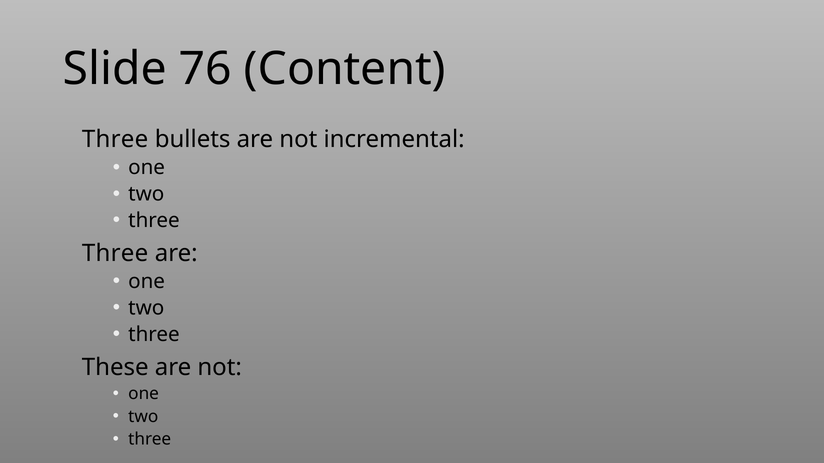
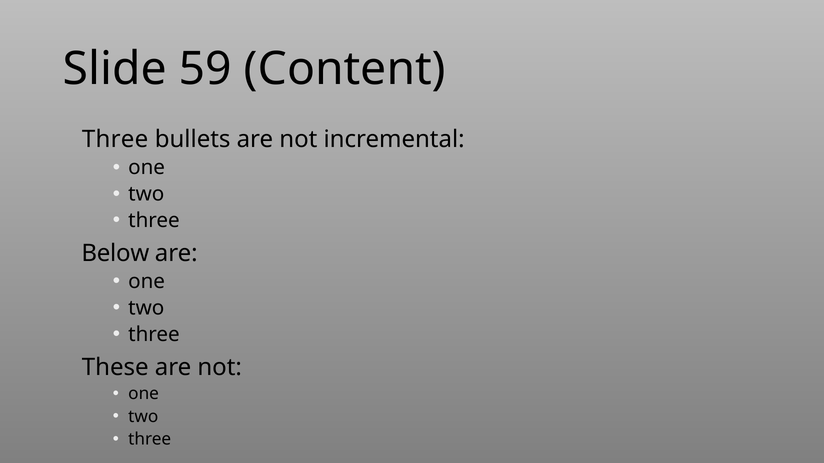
76: 76 -> 59
Three at (115, 253): Three -> Below
